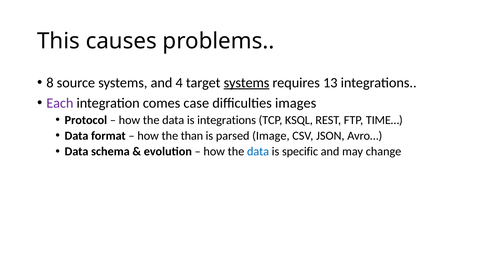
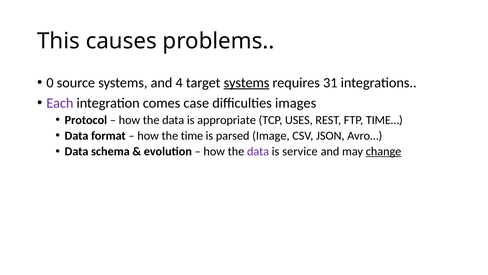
8: 8 -> 0
13: 13 -> 31
is integrations: integrations -> appropriate
KSQL: KSQL -> USES
than: than -> time
data at (258, 151) colour: blue -> purple
specific: specific -> service
change underline: none -> present
